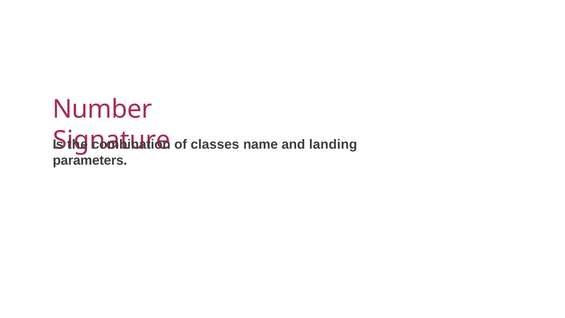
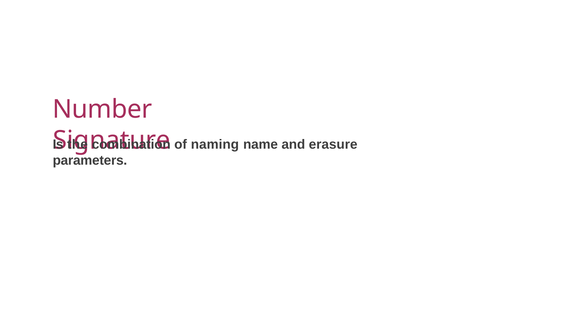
classes: classes -> naming
landing: landing -> erasure
